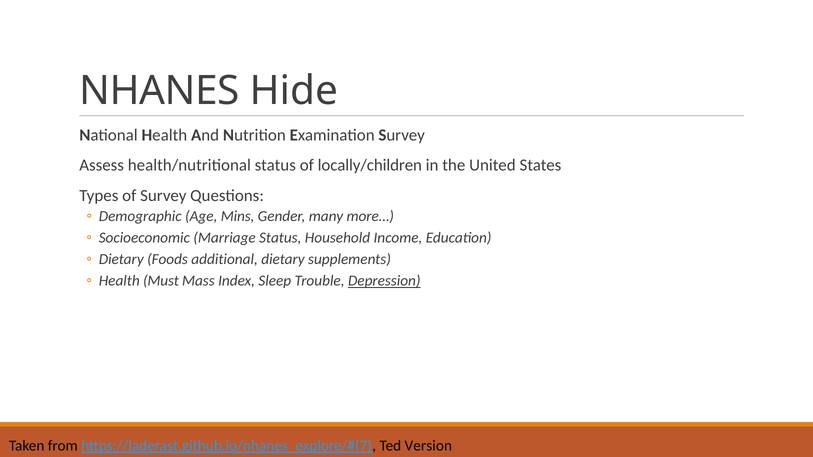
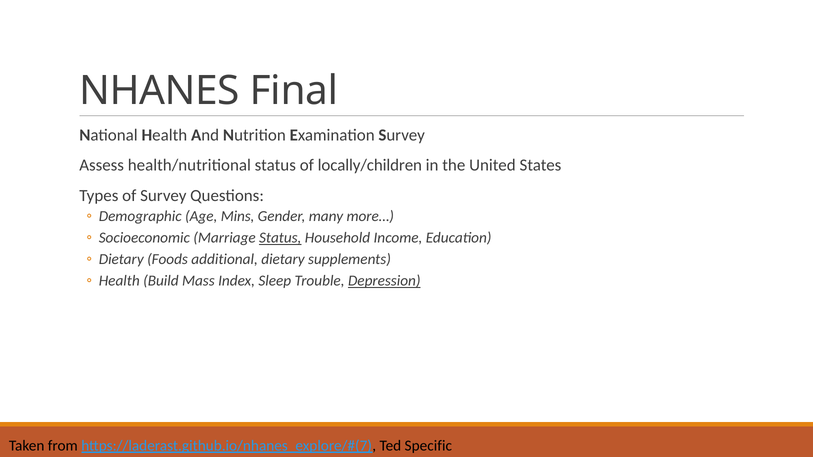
Hide: Hide -> Final
Status at (280, 238) underline: none -> present
Must: Must -> Build
Version: Version -> Specific
